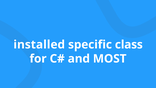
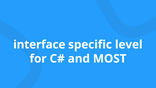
installed: installed -> interface
class: class -> level
